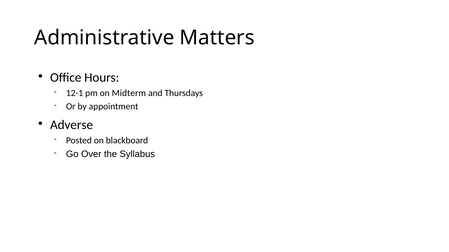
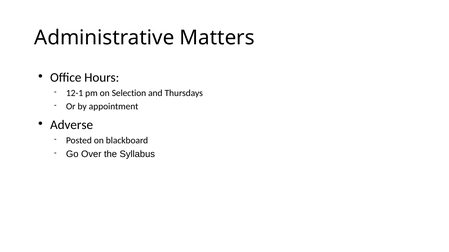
Midterm: Midterm -> Selection
